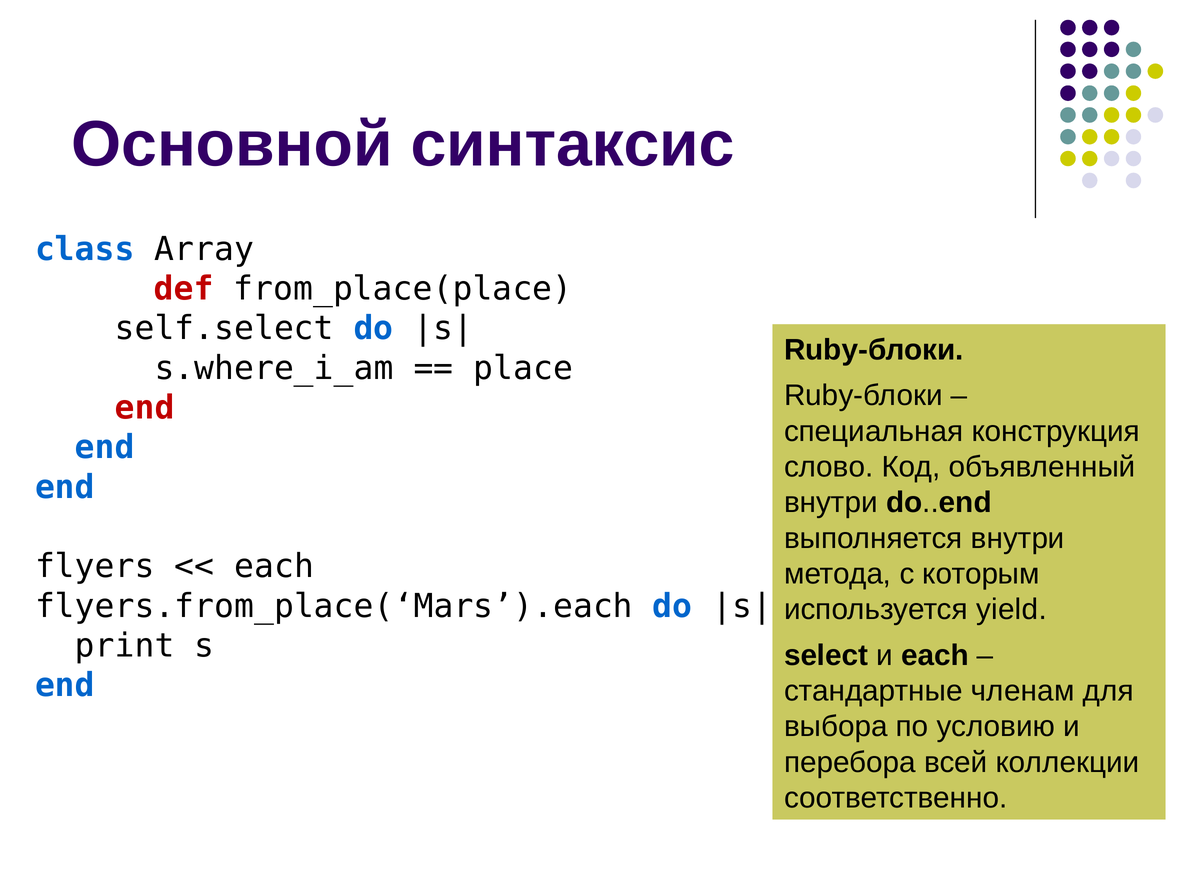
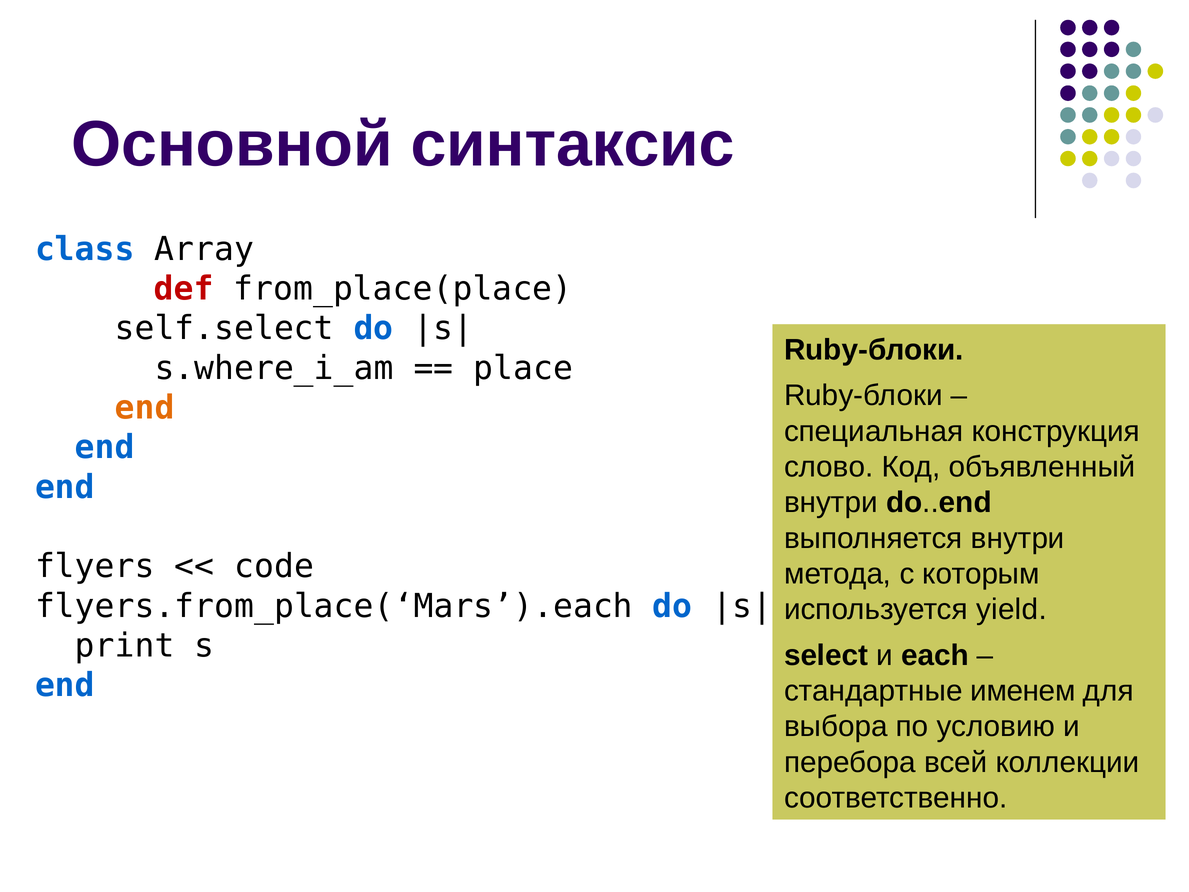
end at (145, 408) colour: red -> orange
each at (274, 566): each -> code
членам: членам -> именем
